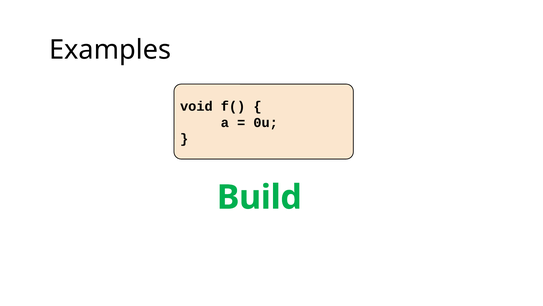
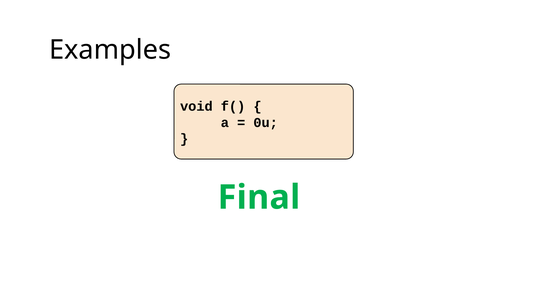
Build: Build -> Final
